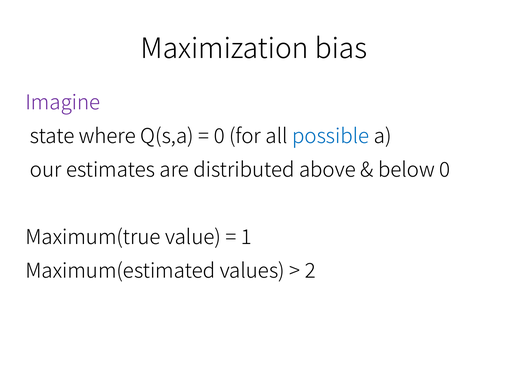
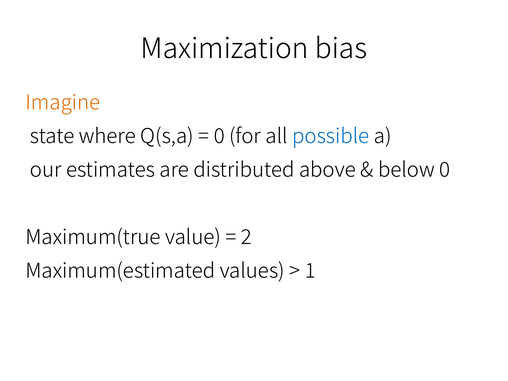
Imagine colour: purple -> orange
1: 1 -> 2
2: 2 -> 1
